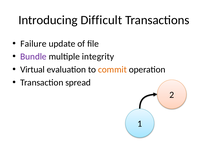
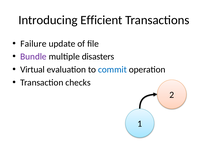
Difficult: Difficult -> Efficient
integrity: integrity -> disasters
commit colour: orange -> blue
spread: spread -> checks
